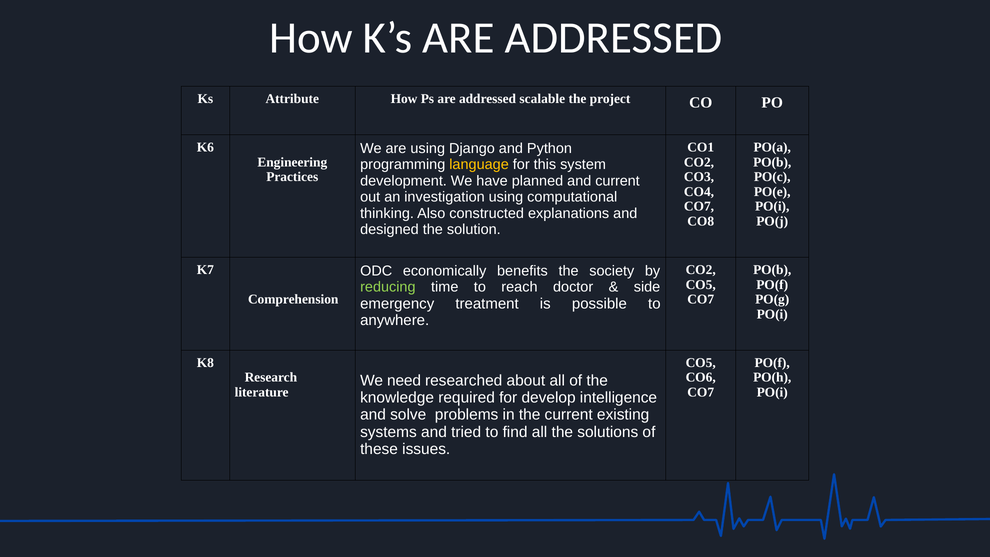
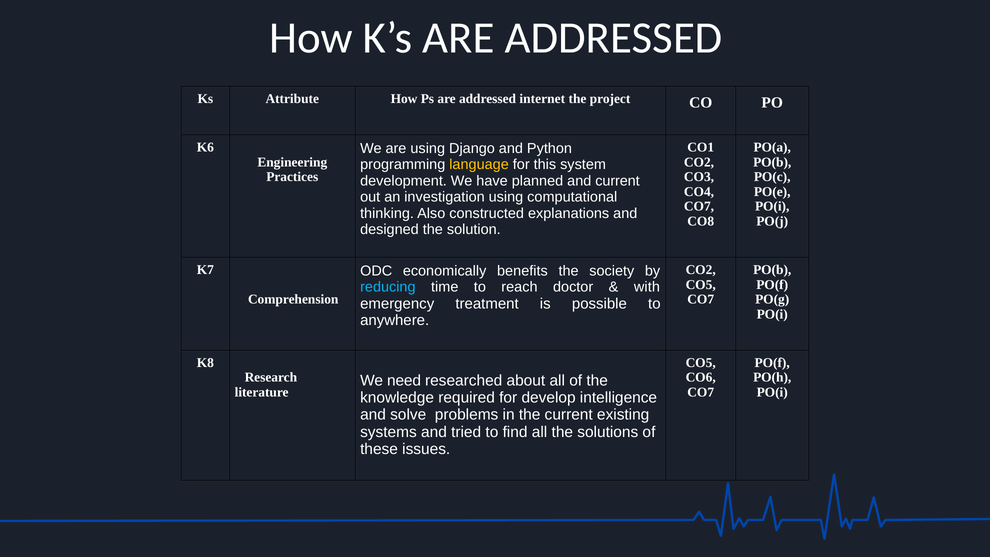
scalable: scalable -> internet
reducing colour: light green -> light blue
side: side -> with
